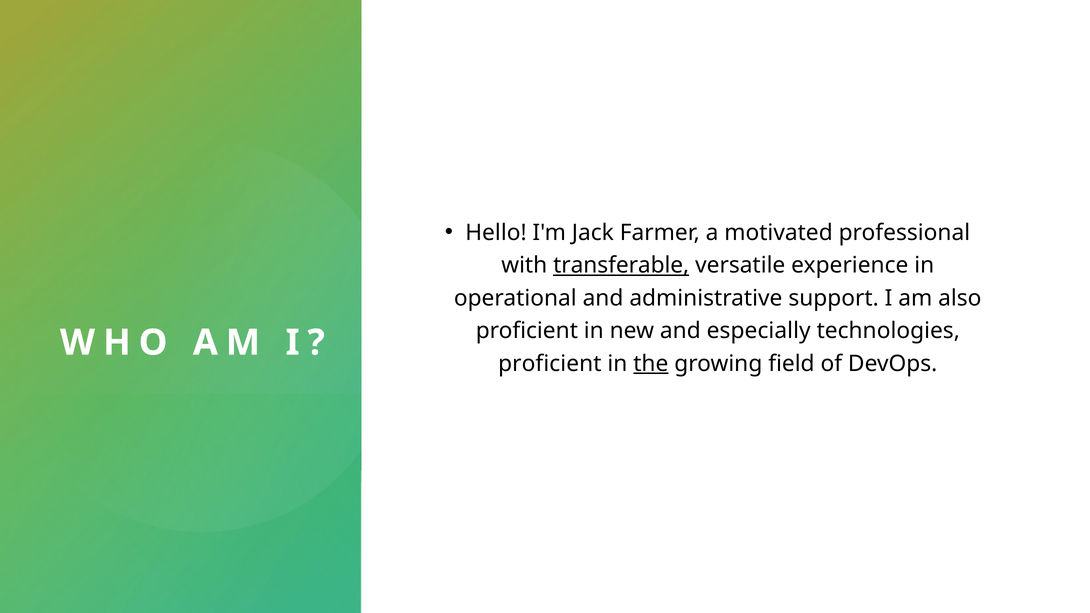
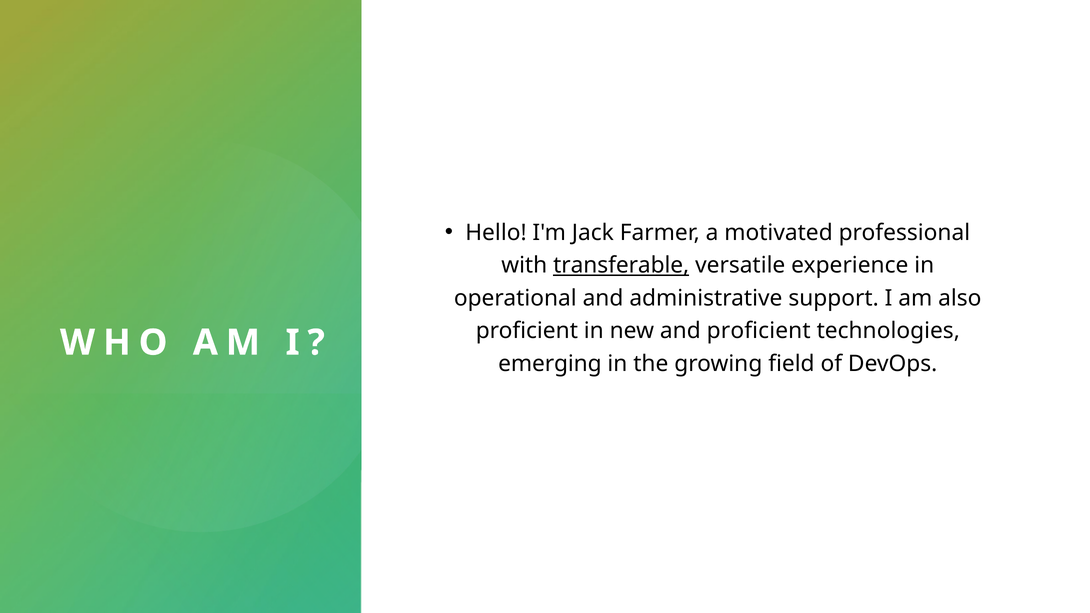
and especially: especially -> proficient
proficient at (550, 364): proficient -> emerging
the underline: present -> none
